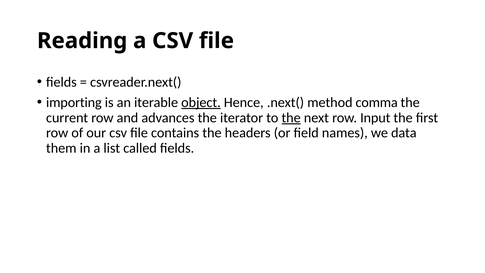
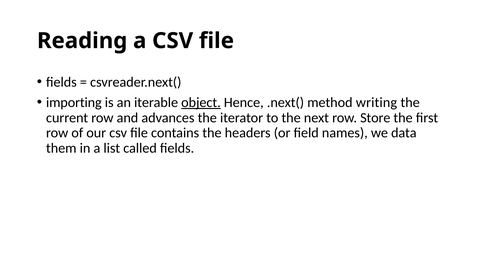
comma: comma -> writing
the at (291, 118) underline: present -> none
Input: Input -> Store
